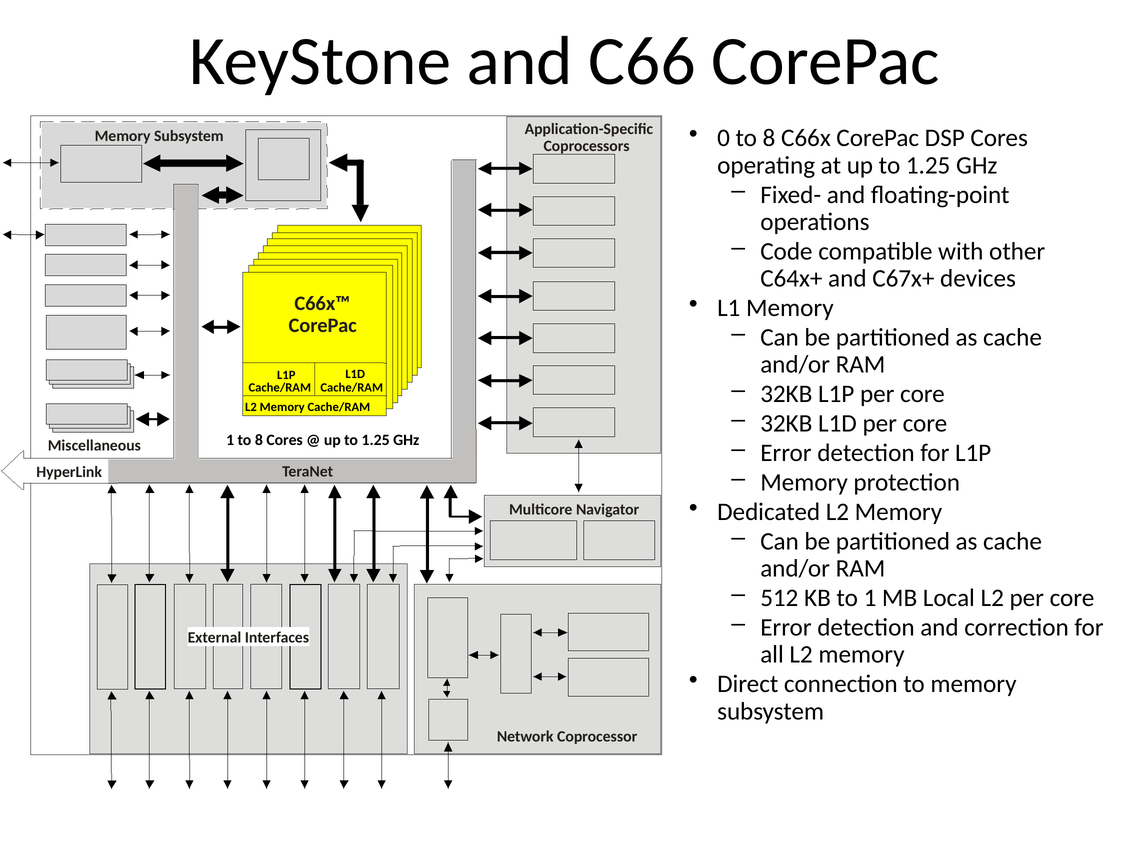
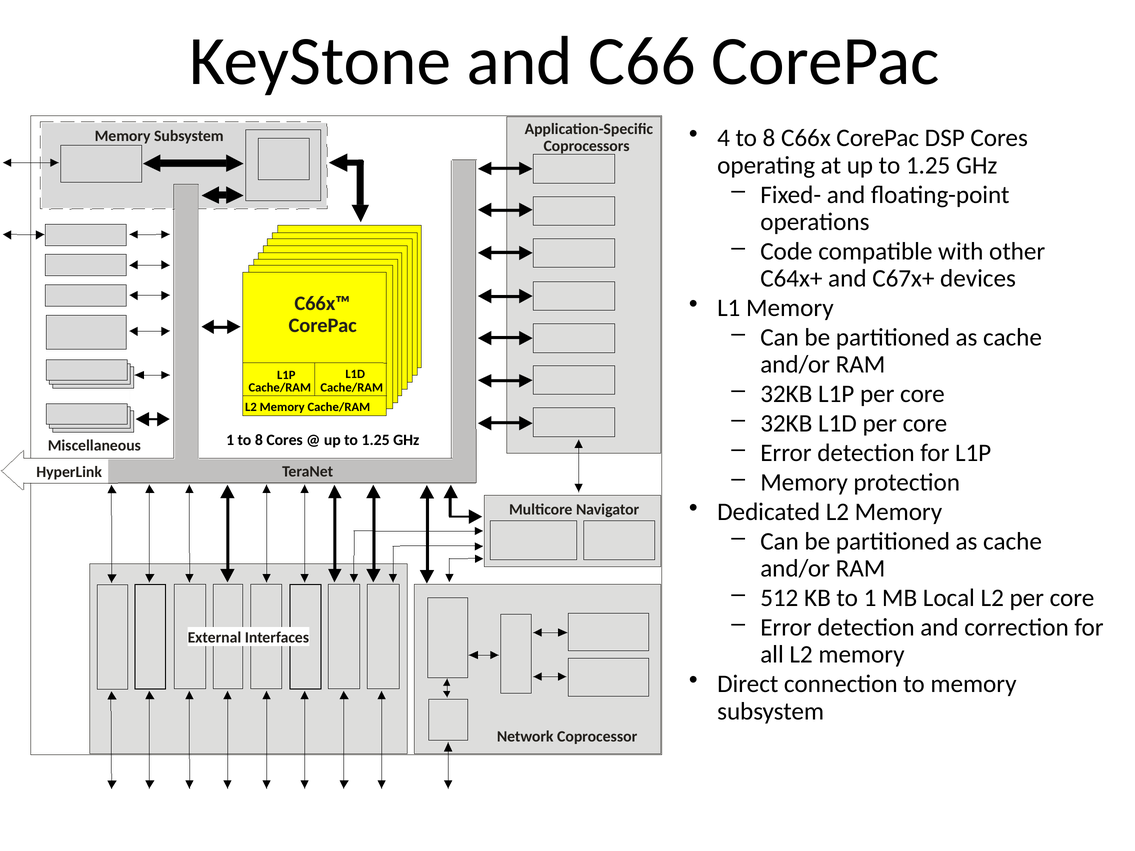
0: 0 -> 4
